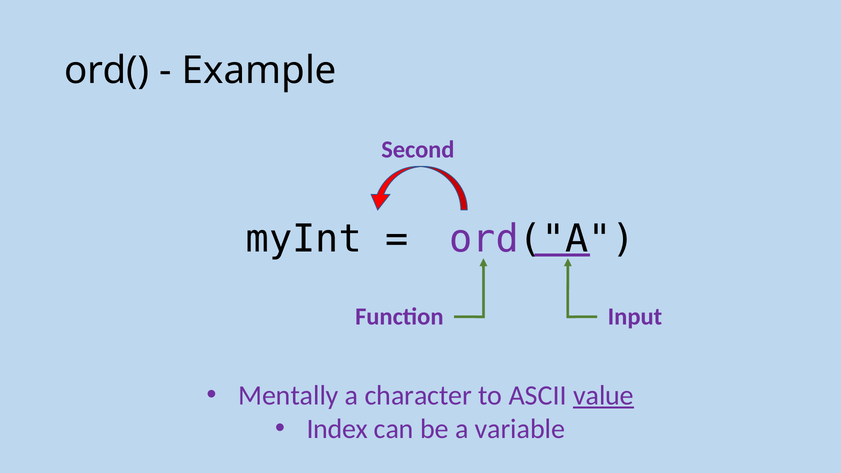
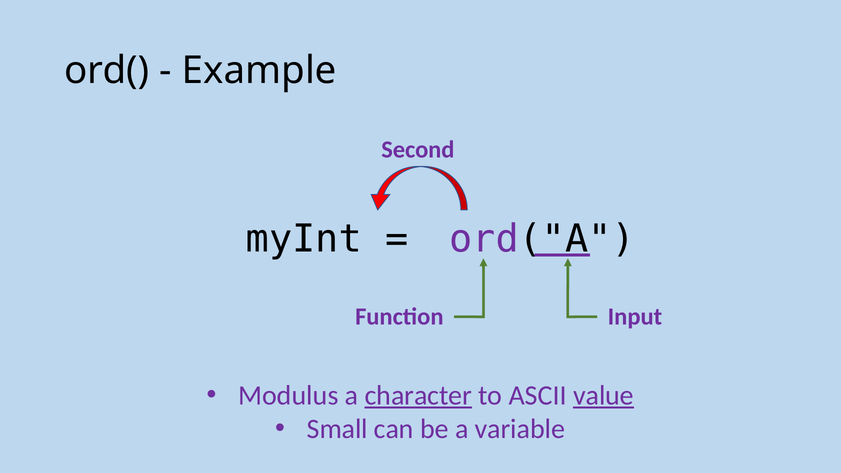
Mentally: Mentally -> Modulus
character underline: none -> present
Index: Index -> Small
